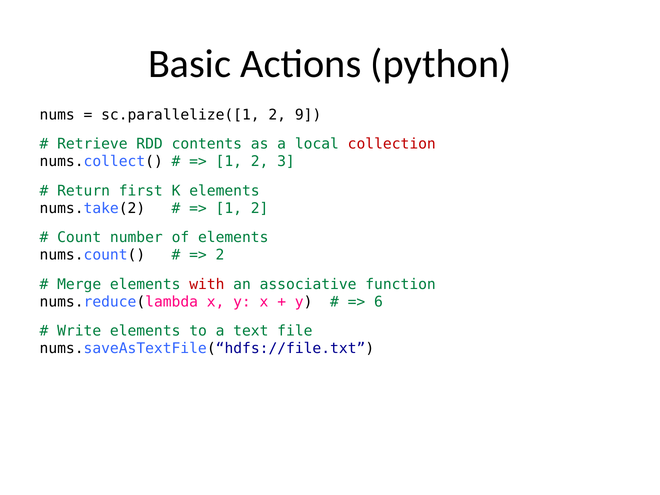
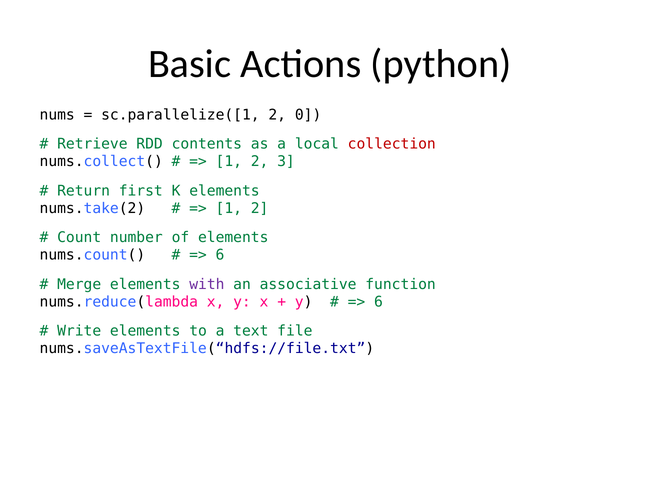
9: 9 -> 0
2 at (220, 255): 2 -> 6
with colour: red -> purple
